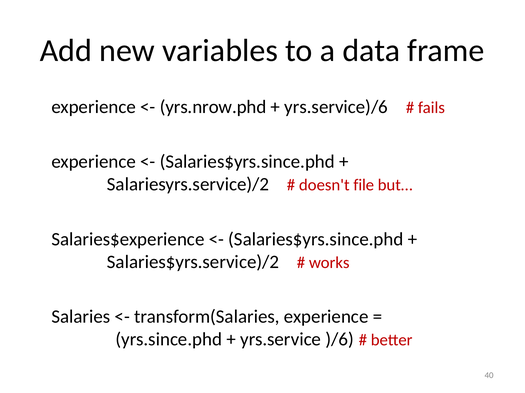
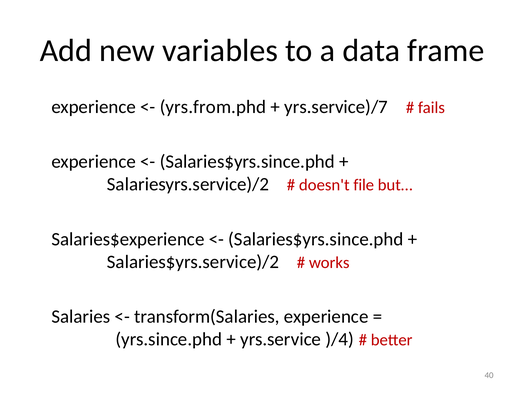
yrs.nrow.phd: yrs.nrow.phd -> yrs.from.phd
yrs.service)/6: yrs.service)/6 -> yrs.service)/7
)/6: )/6 -> )/4
